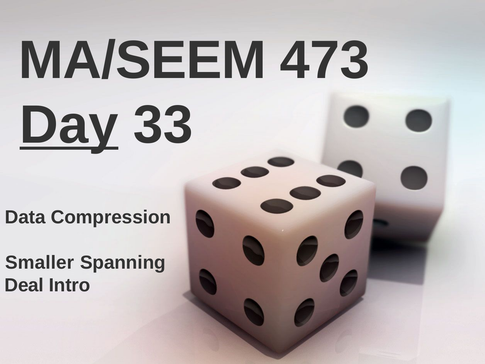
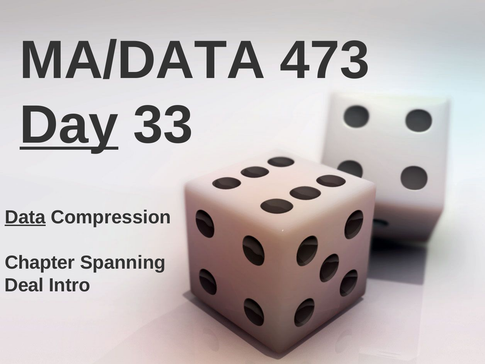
MA/SEEM: MA/SEEM -> MA/DATA
Data underline: none -> present
Smaller: Smaller -> Chapter
